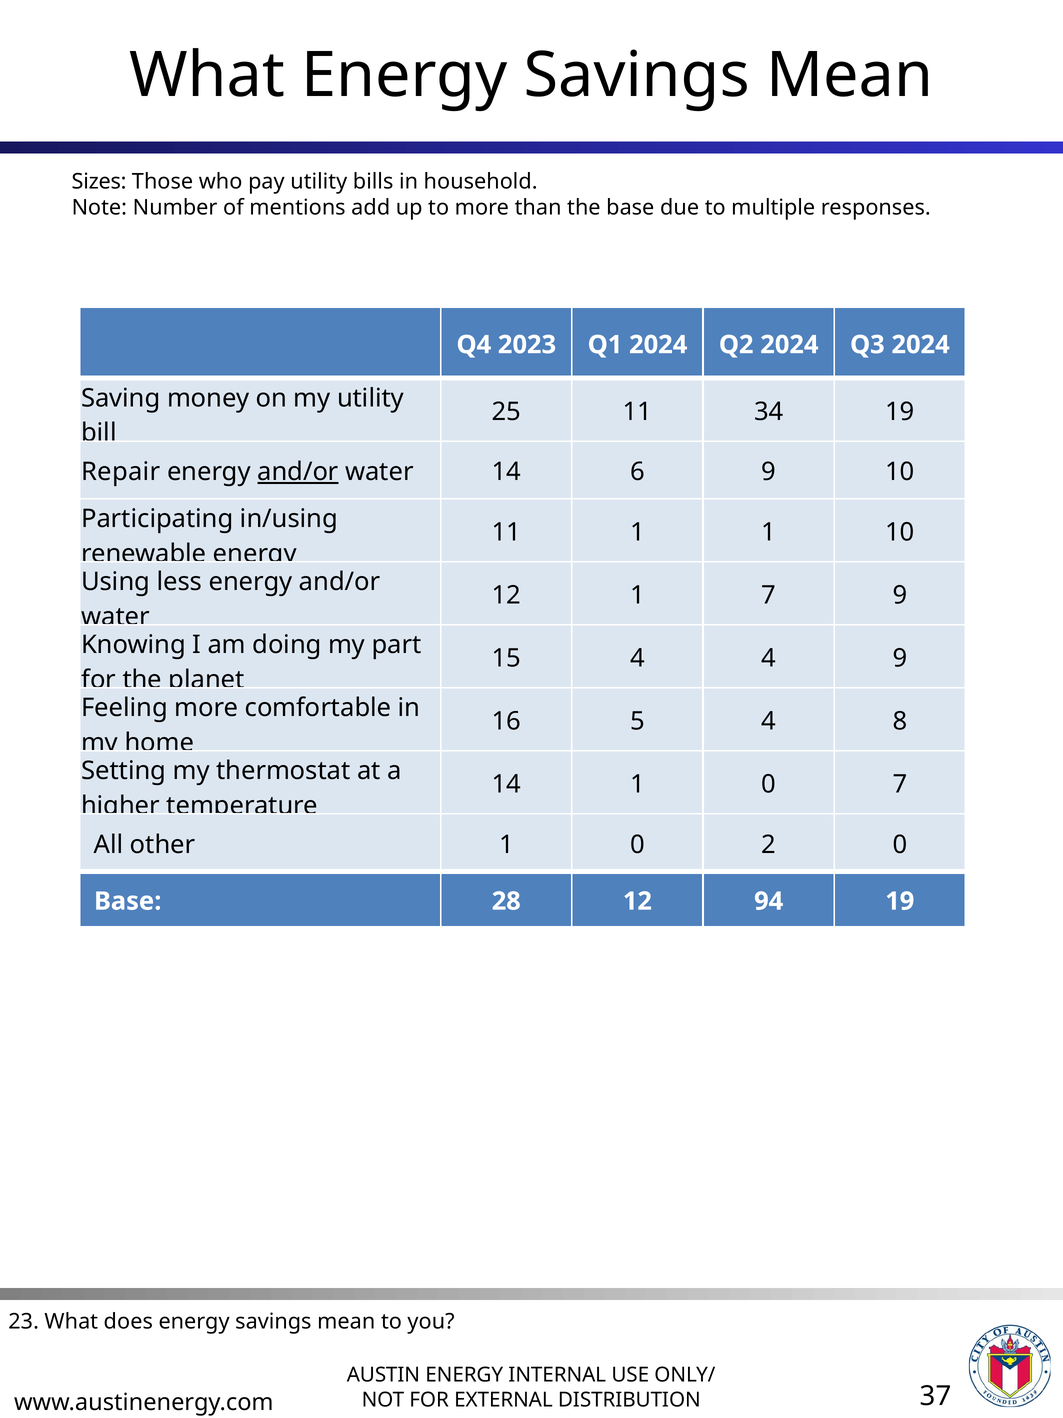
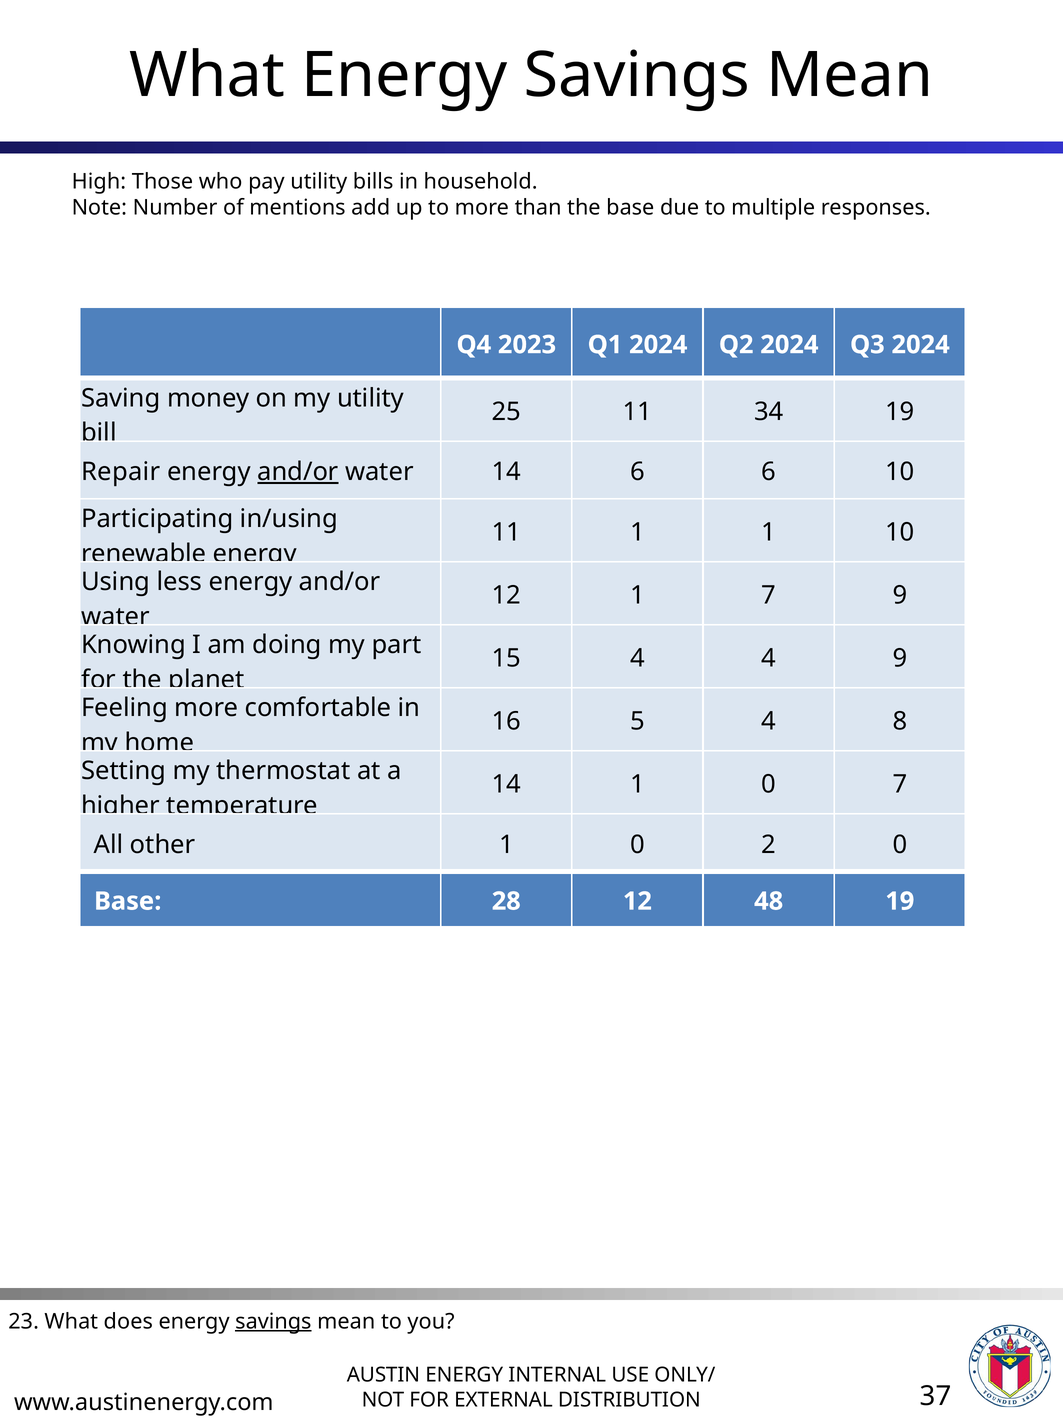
Sizes: Sizes -> High
6 9: 9 -> 6
94: 94 -> 48
savings at (273, 1321) underline: none -> present
